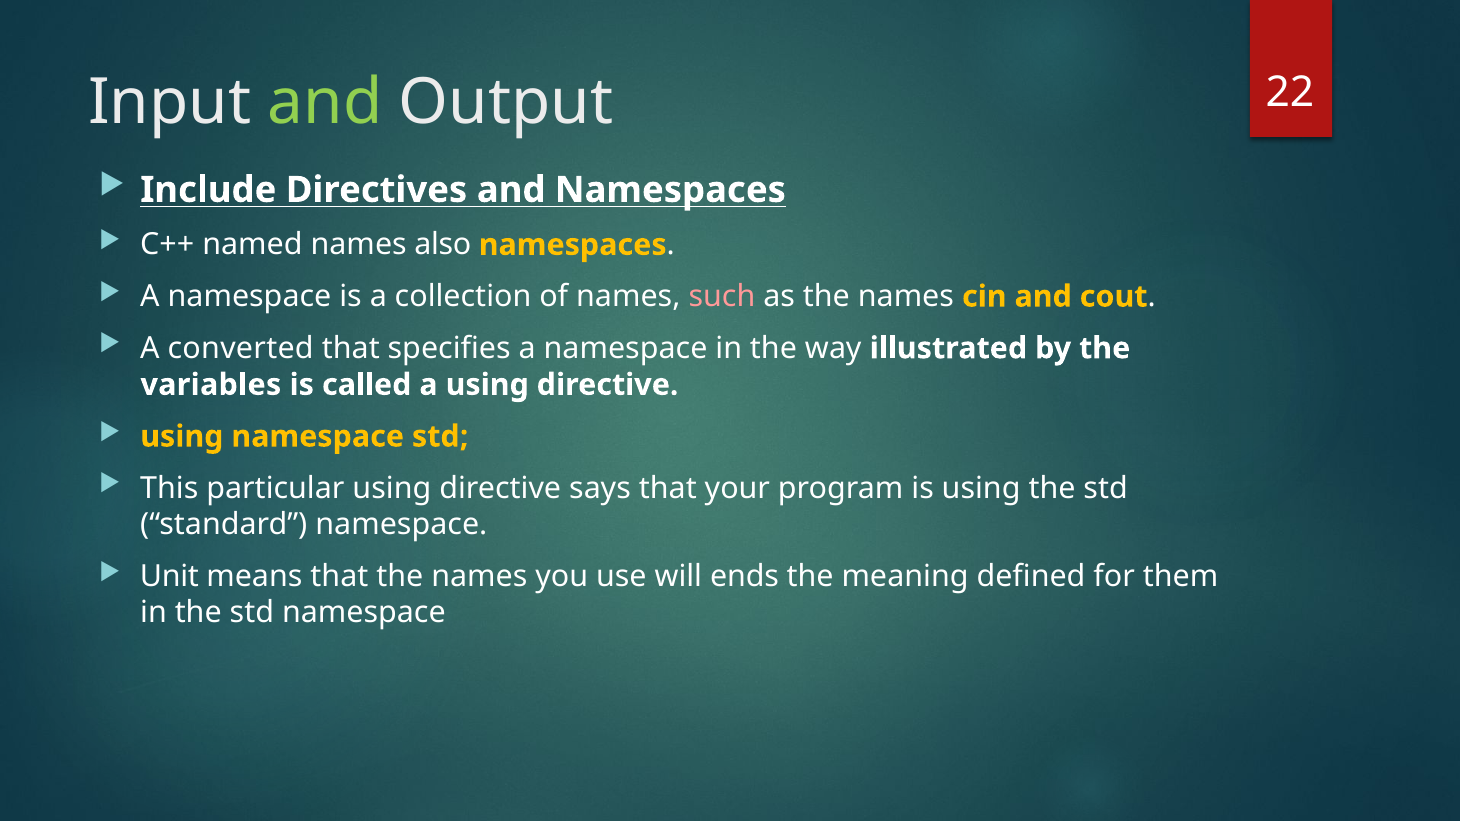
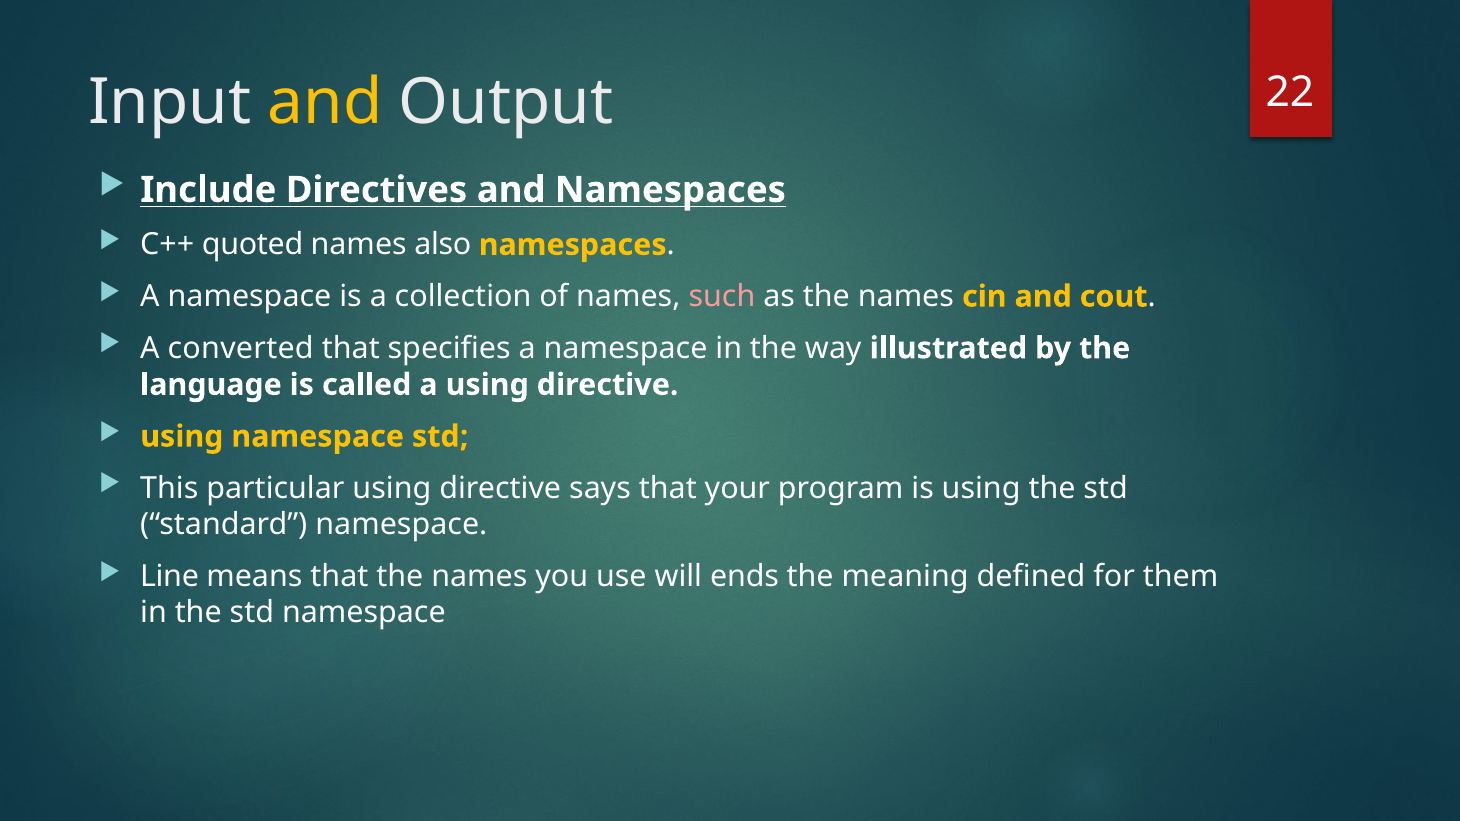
and at (325, 103) colour: light green -> yellow
named: named -> quoted
variables: variables -> language
Unit: Unit -> Line
